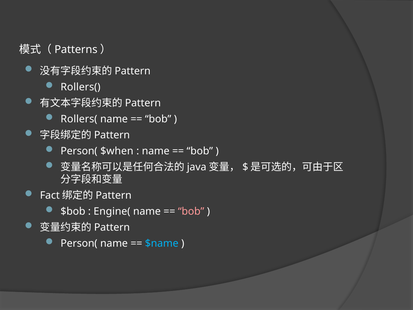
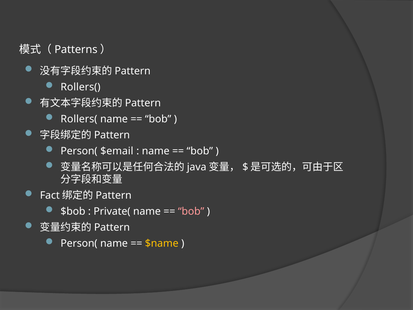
$when: $when -> $email
Engine(: Engine( -> Private(
$name colour: light blue -> yellow
